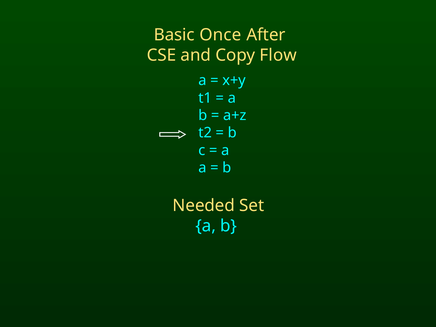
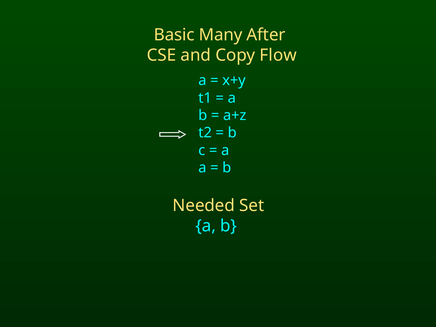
Once: Once -> Many
